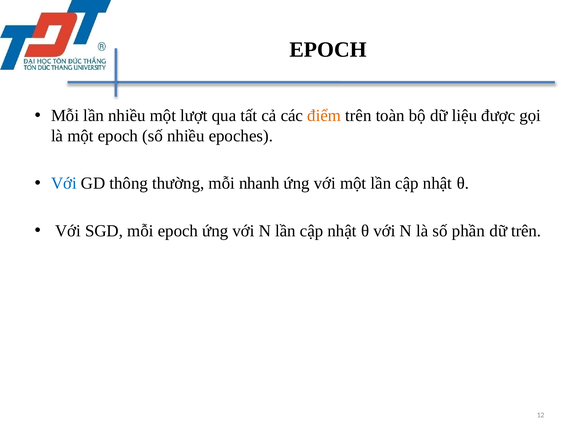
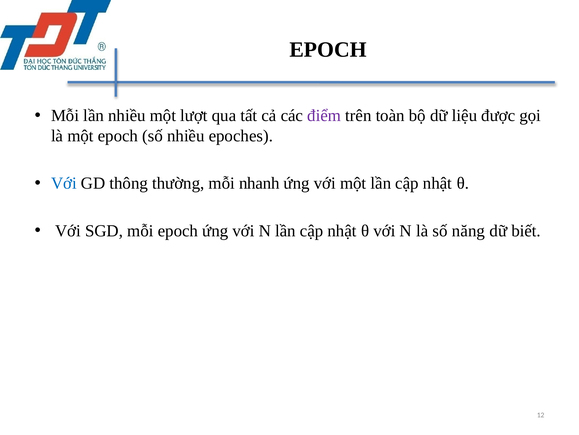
điểm colour: orange -> purple
phần: phần -> năng
dữ trên: trên -> biết
